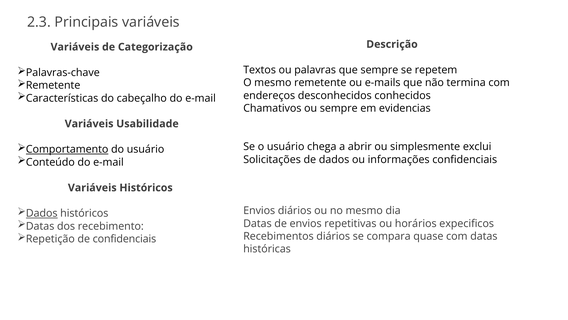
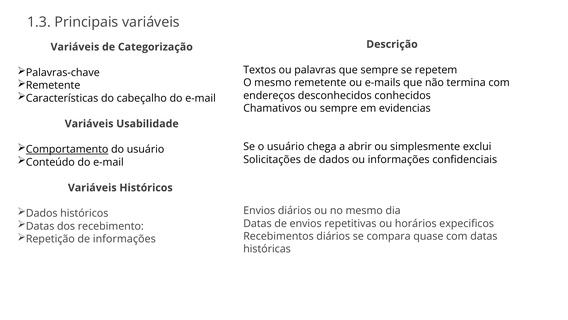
2.3: 2.3 -> 1.3
Dados at (42, 213) underline: present -> none
de confidenciais: confidenciais -> informações
